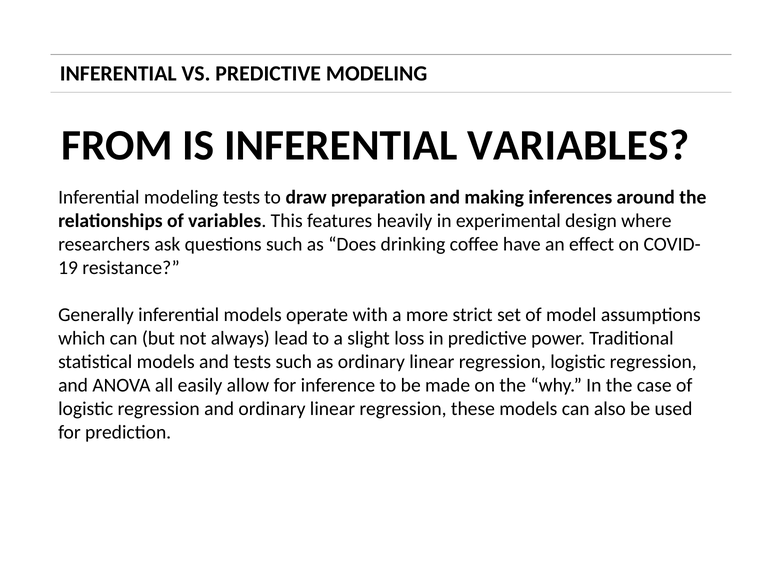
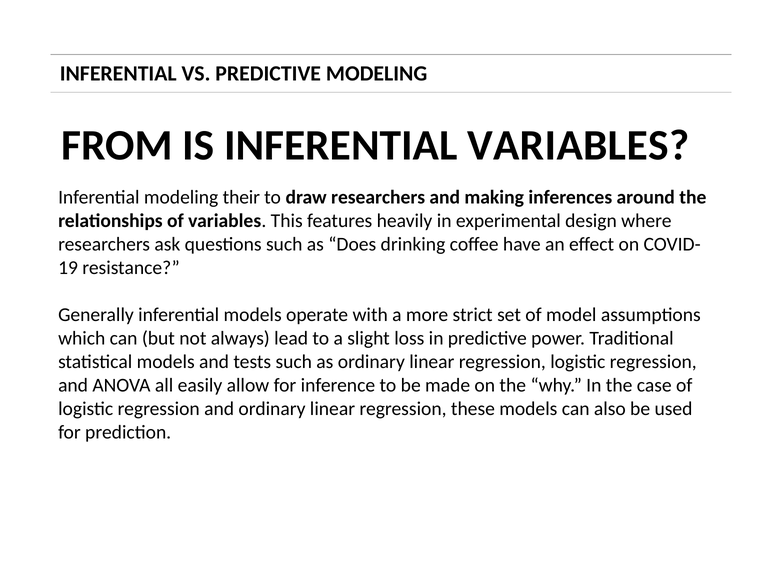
modeling tests: tests -> their
draw preparation: preparation -> researchers
